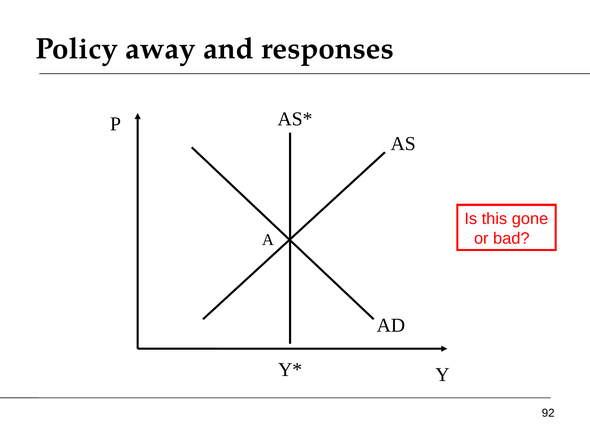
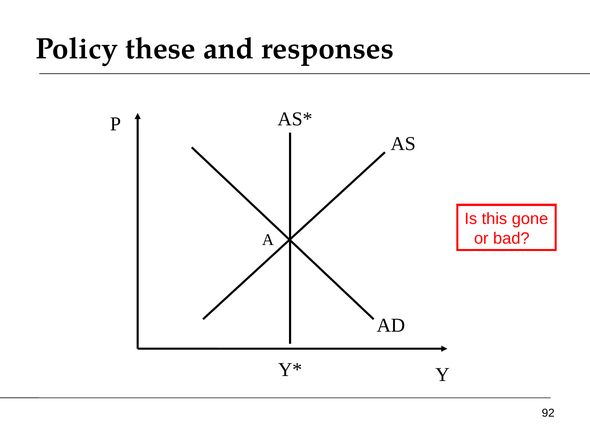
away: away -> these
